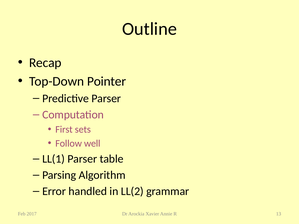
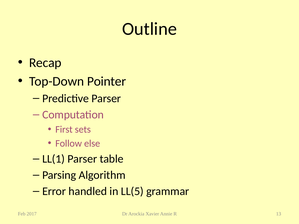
well: well -> else
LL(2: LL(2 -> LL(5
